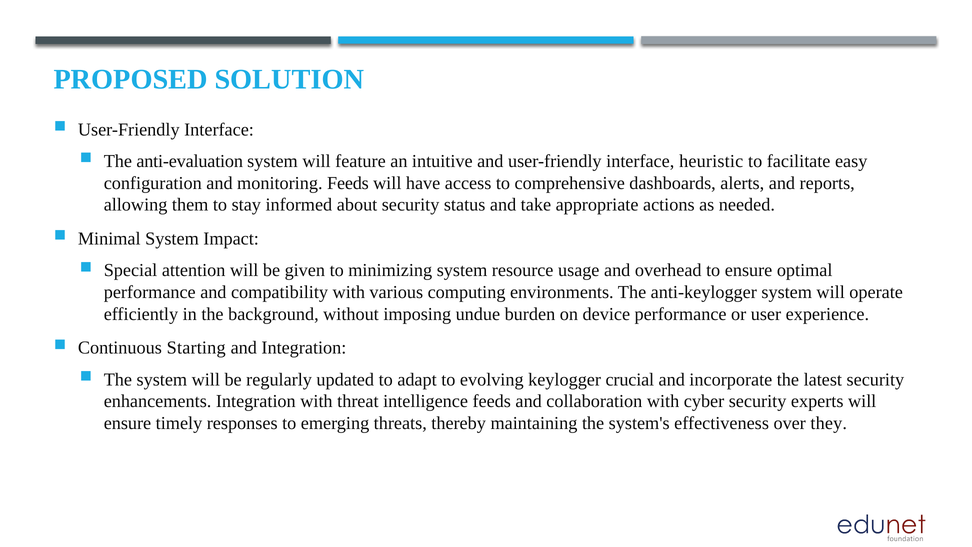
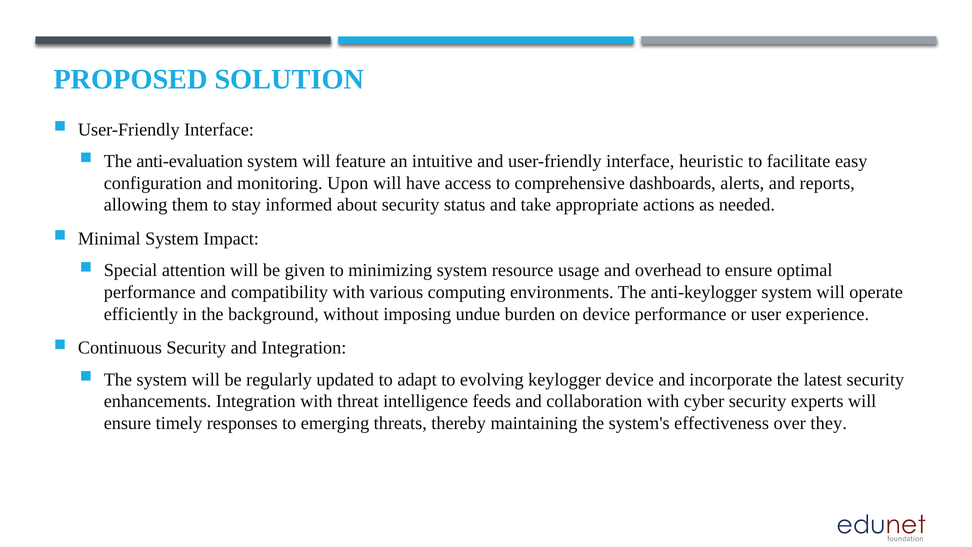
monitoring Feeds: Feeds -> Upon
Continuous Starting: Starting -> Security
keylogger crucial: crucial -> device
